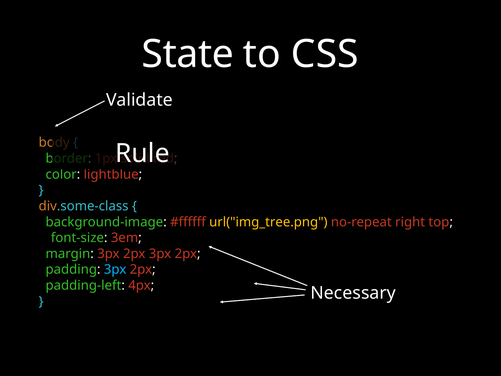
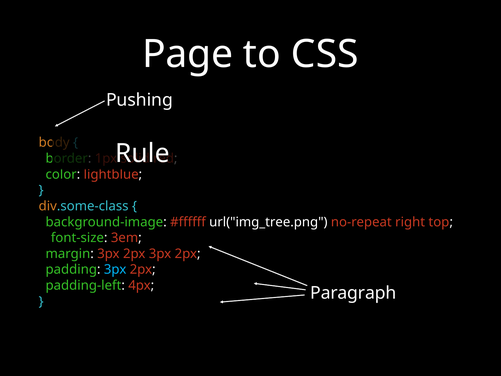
State: State -> Page
Validate: Validate -> Pushing
url("img_tree.png colour: yellow -> white
Necessary: Necessary -> Paragraph
